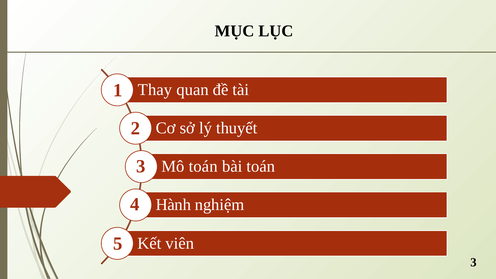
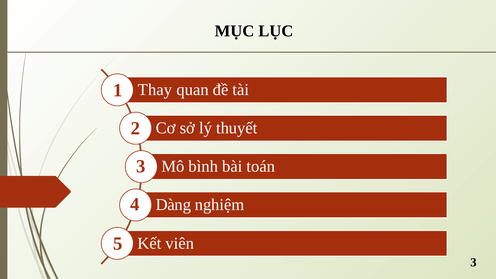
Mô toán: toán -> bình
Hành: Hành -> Dàng
